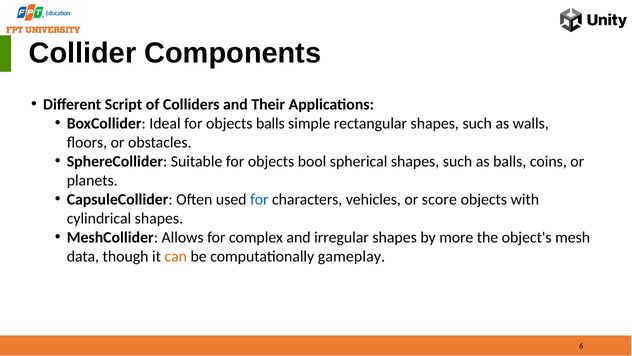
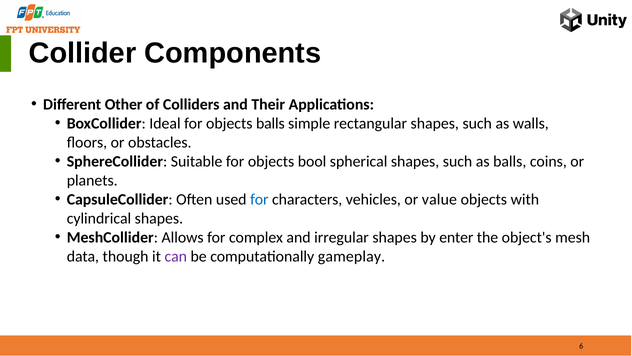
Script: Script -> Other
score: score -> value
more: more -> enter
can colour: orange -> purple
